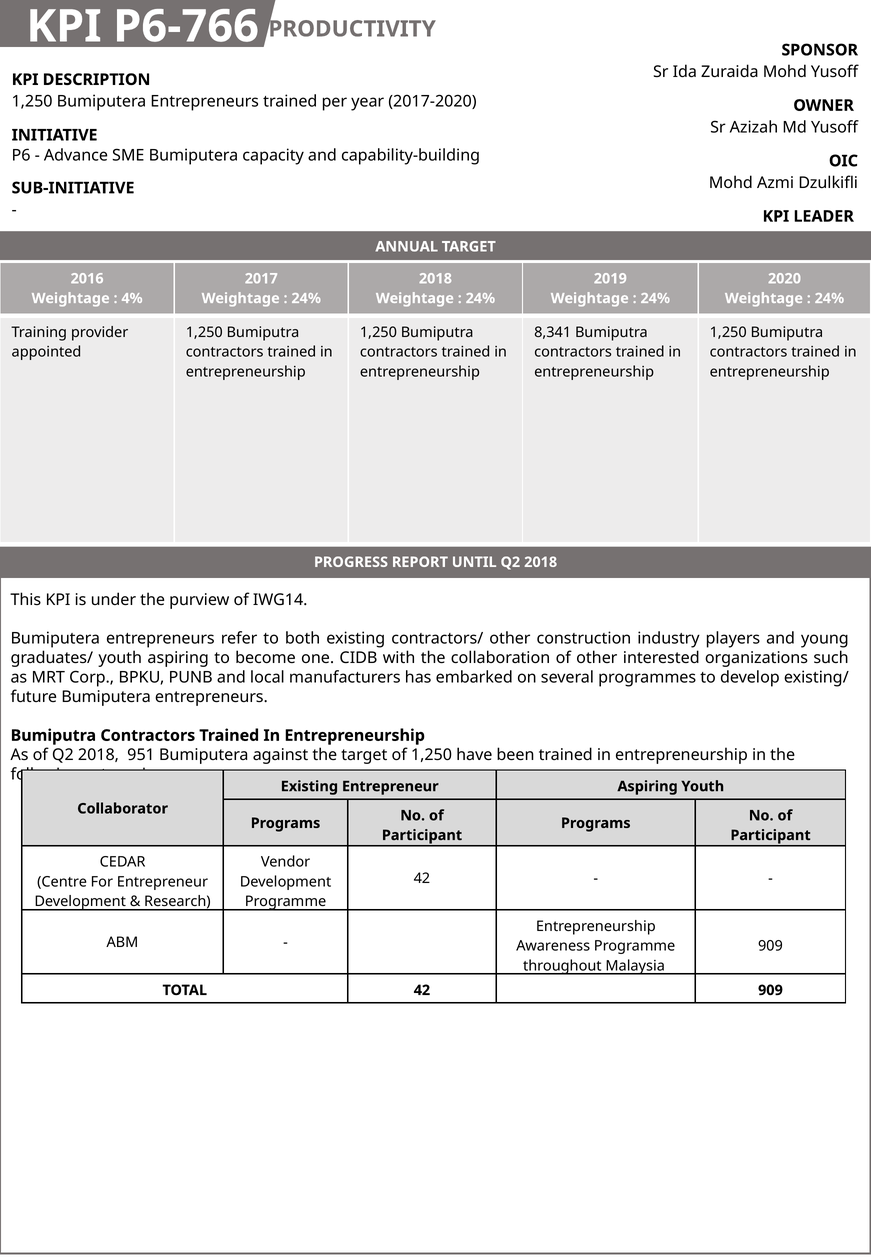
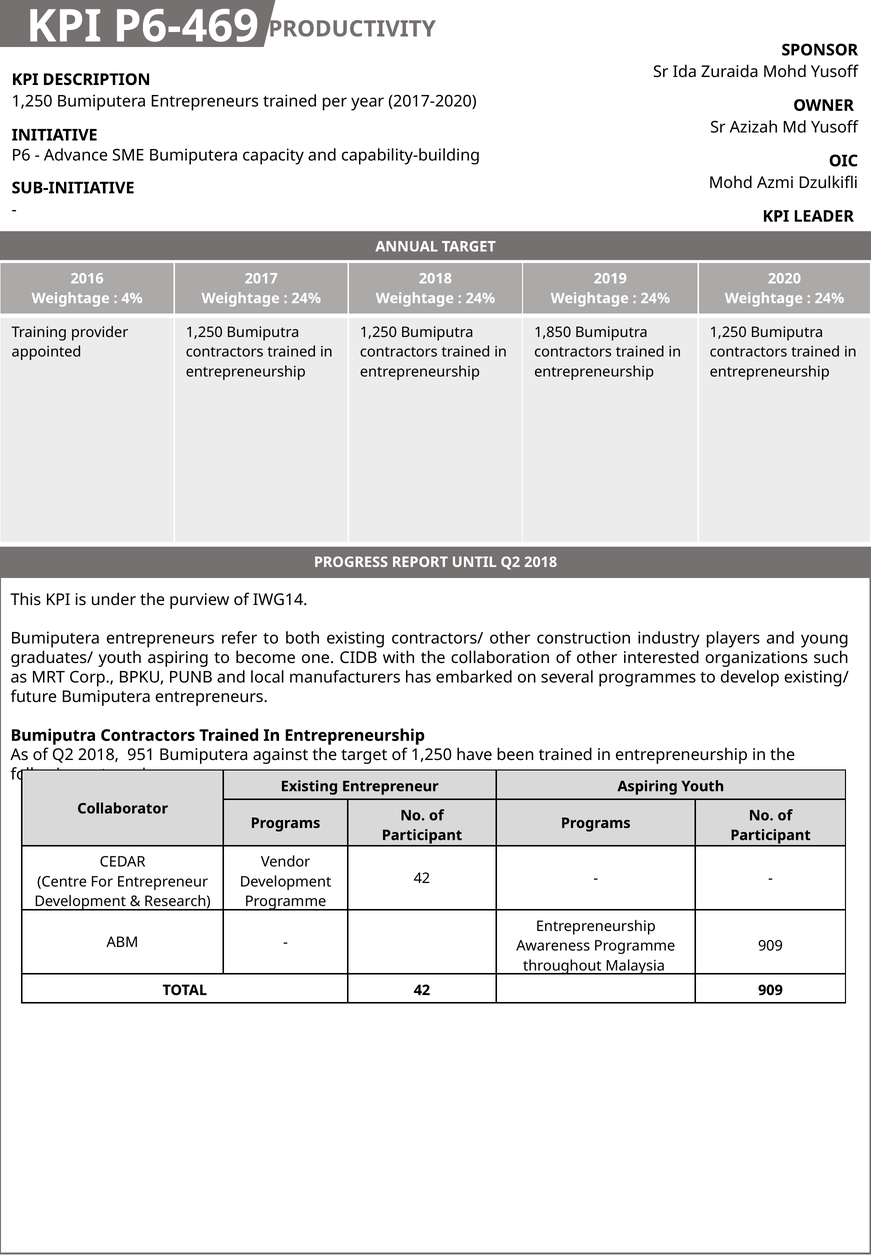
P6-766: P6-766 -> P6-469
8,341: 8,341 -> 1,850
